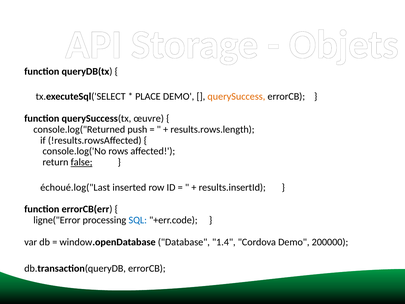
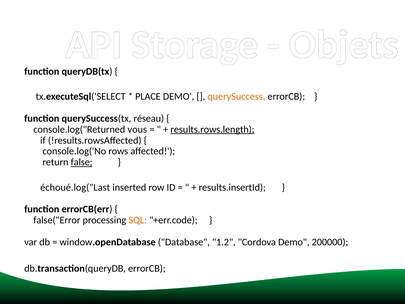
œuvre: œuvre -> réseau
push: push -> vous
results.rows.length underline: none -> present
ligne("Error: ligne("Error -> false("Error
SQL colour: blue -> orange
1.4: 1.4 -> 1.2
